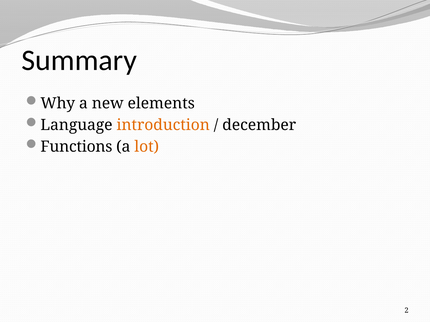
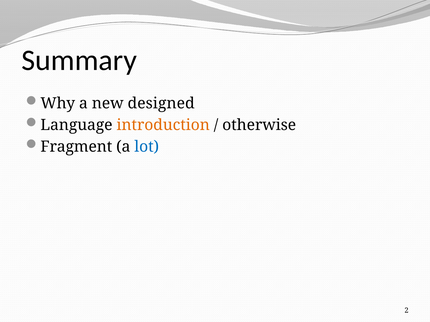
elements: elements -> designed
december: december -> otherwise
Functions: Functions -> Fragment
lot colour: orange -> blue
